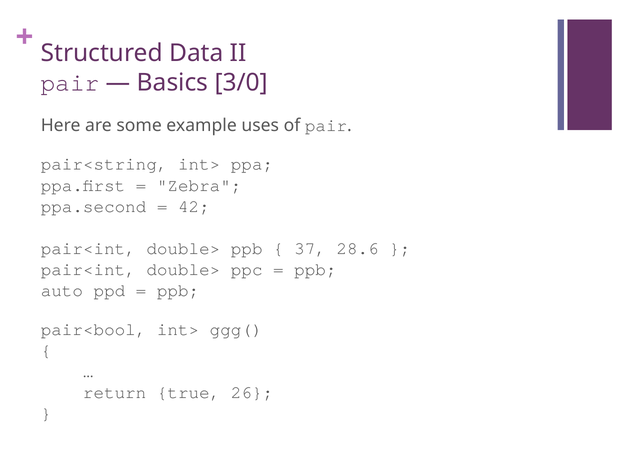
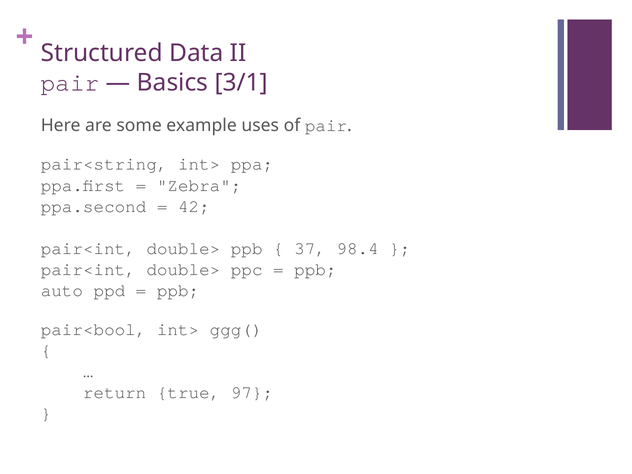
3/0: 3/0 -> 3/1
28.6: 28.6 -> 98.4
26: 26 -> 97
